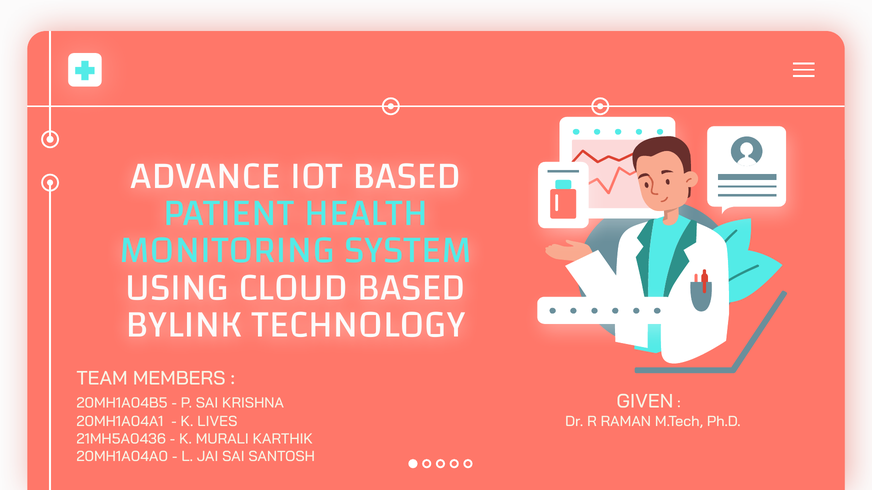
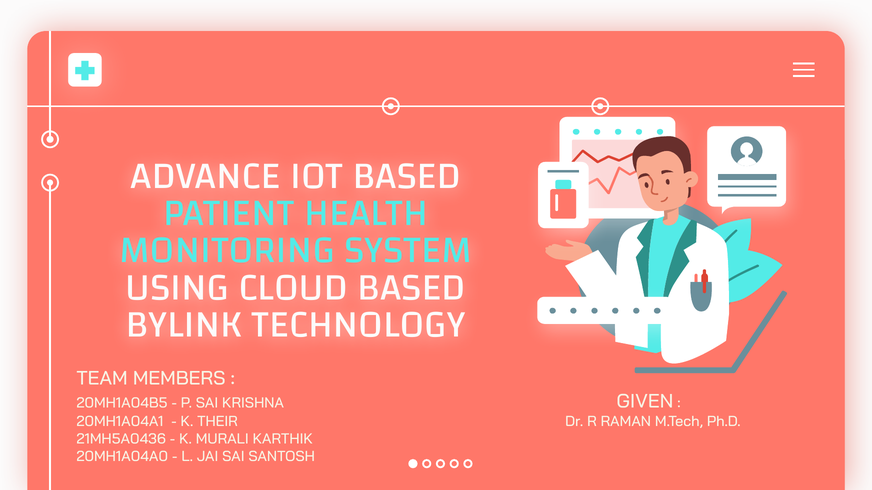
LIVES: LIVES -> THEIR
